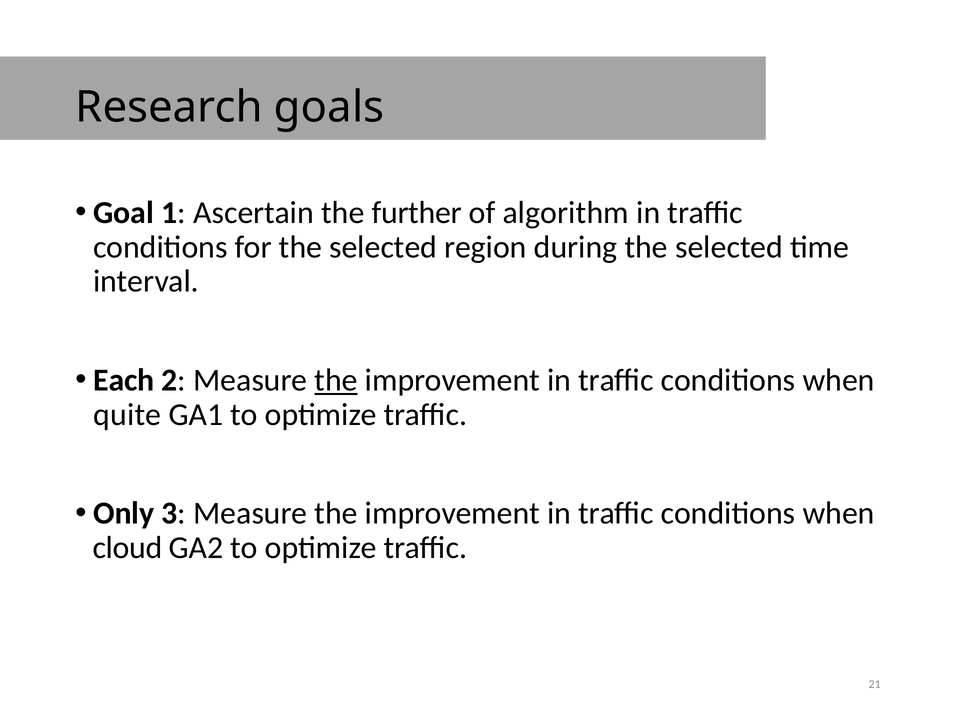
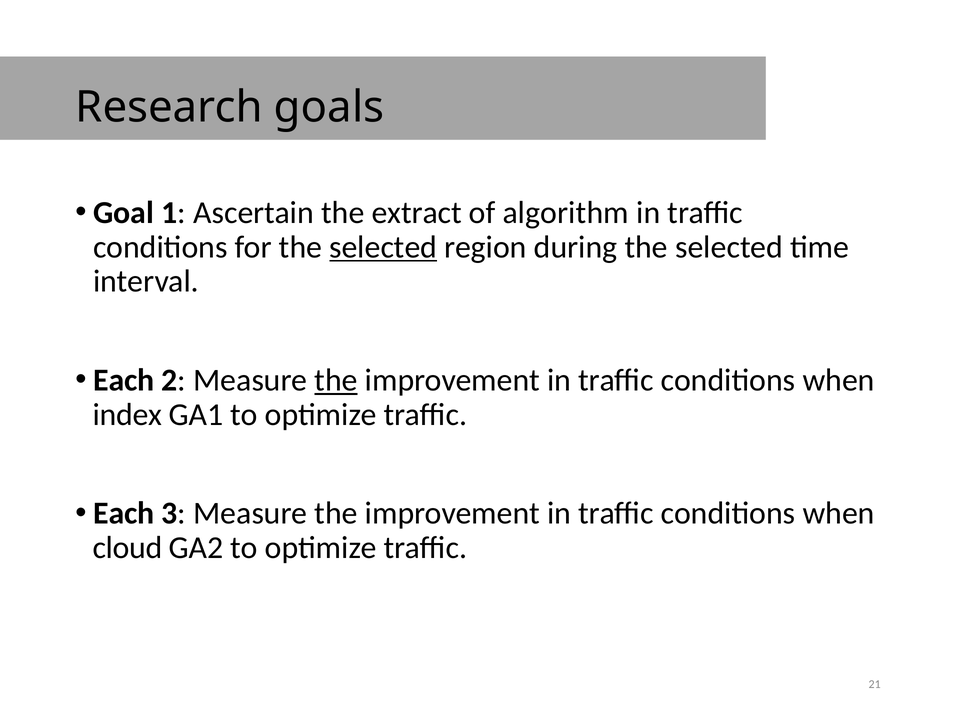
further: further -> extract
selected at (383, 247) underline: none -> present
quite: quite -> index
Only at (124, 513): Only -> Each
